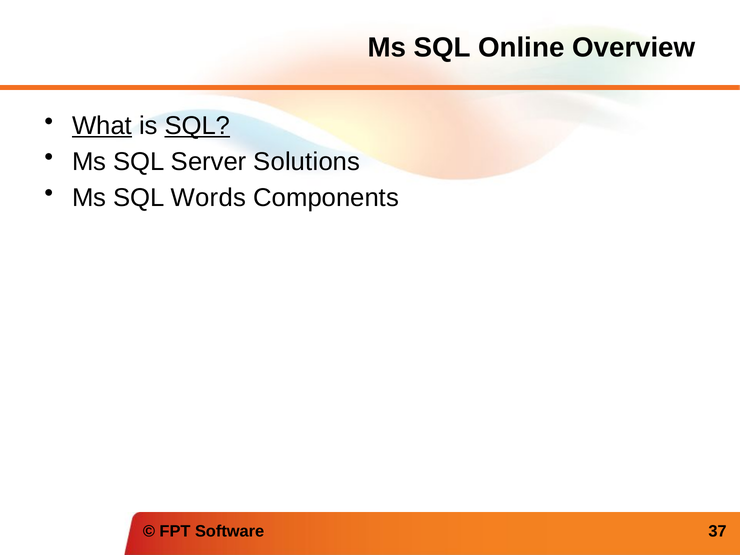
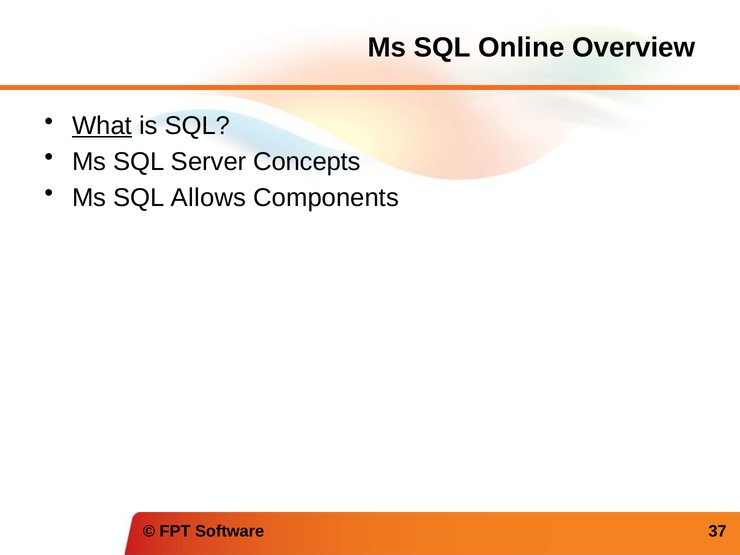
SQL at (197, 126) underline: present -> none
Solutions: Solutions -> Concepts
Words: Words -> Allows
